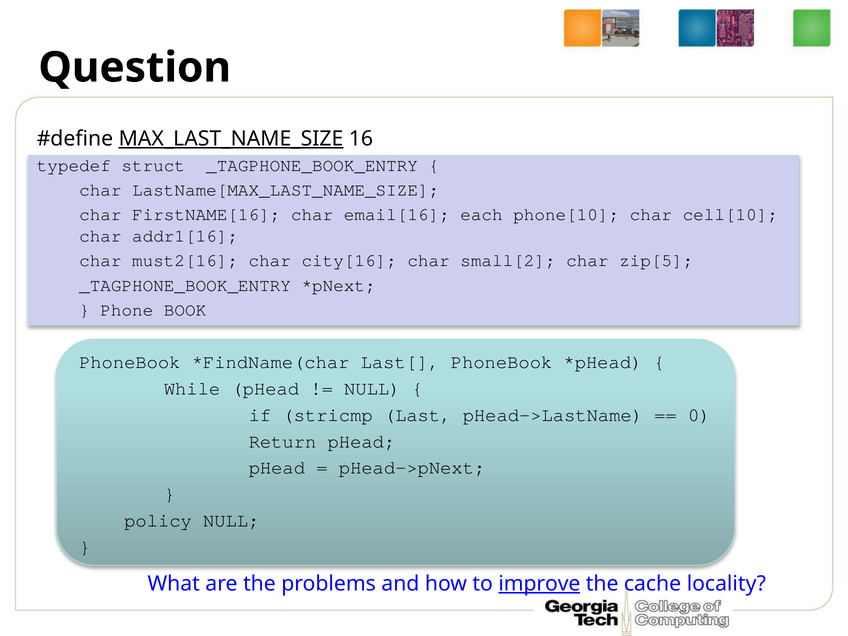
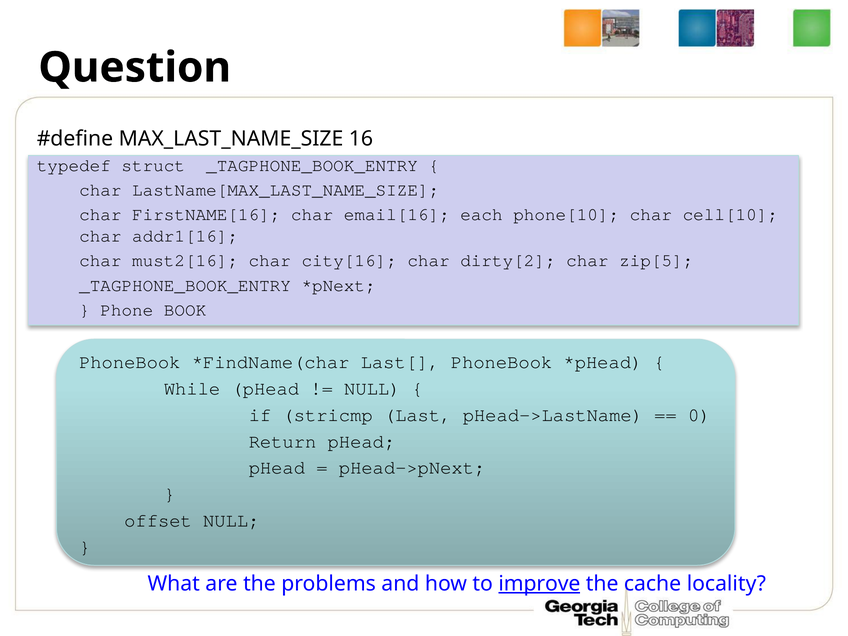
MAX_LAST_NAME_SIZE underline: present -> none
small[2: small[2 -> dirty[2
policy: policy -> offset
